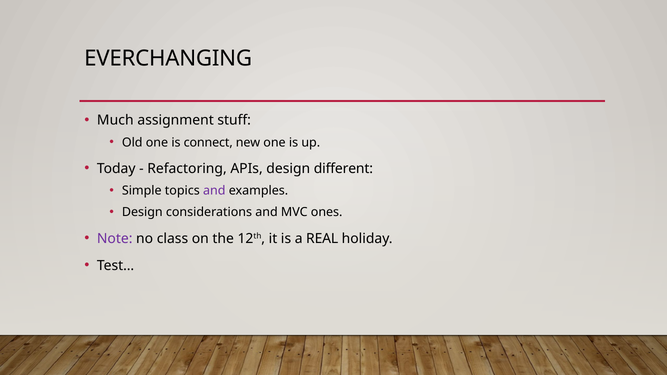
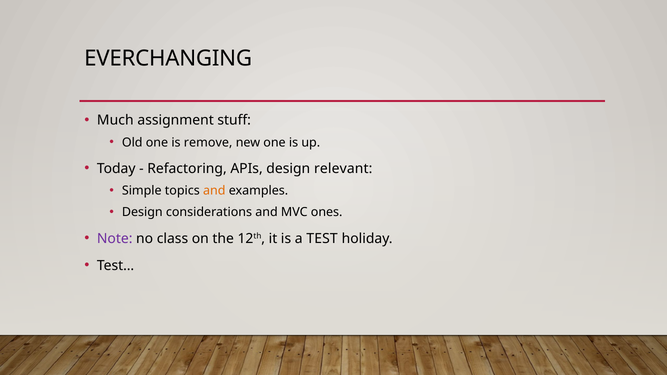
connect: connect -> remove
different: different -> relevant
and at (214, 191) colour: purple -> orange
REAL: REAL -> TEST
